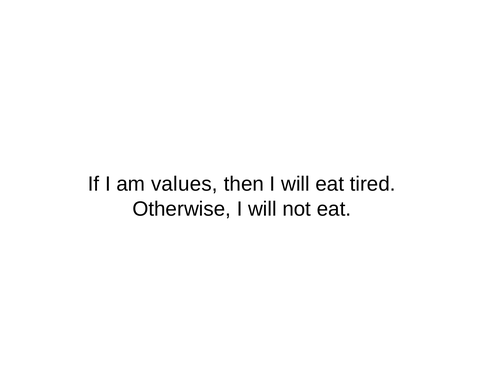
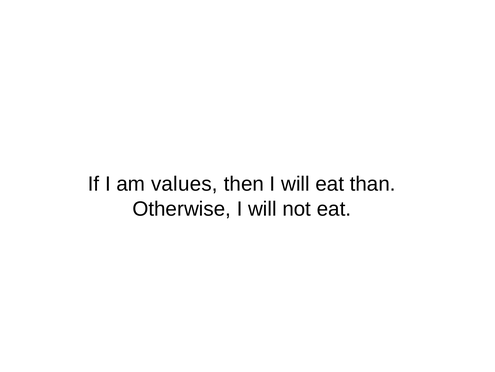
tired: tired -> than
